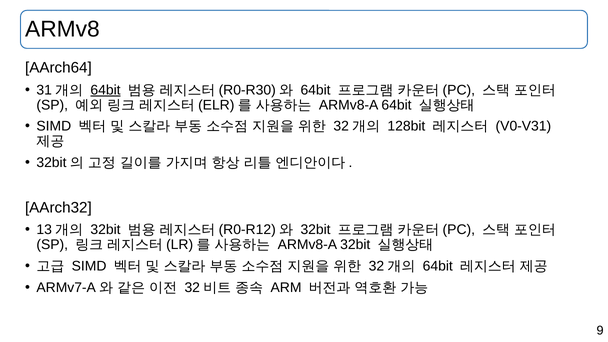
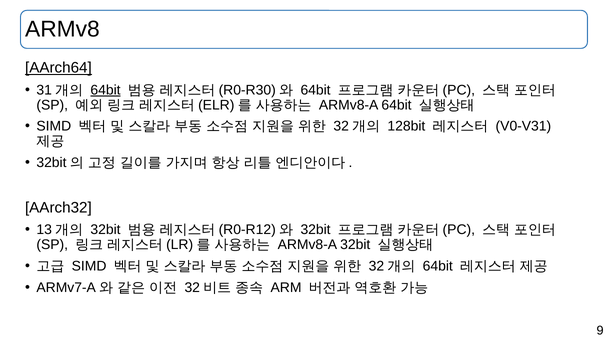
AArch64 underline: none -> present
